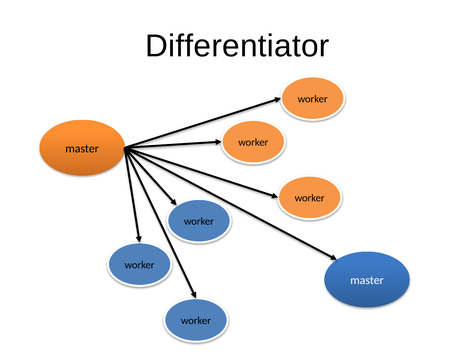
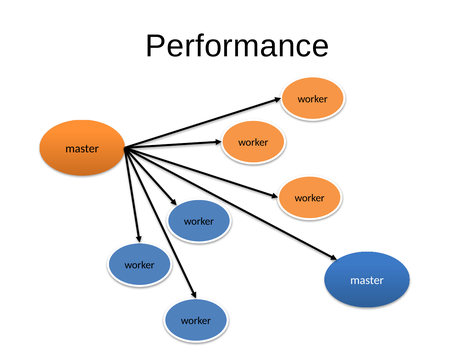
Differentiator: Differentiator -> Performance
